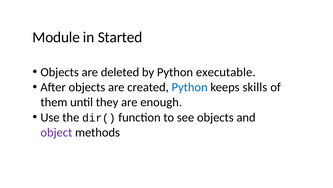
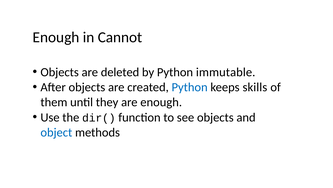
Module at (56, 37): Module -> Enough
Started: Started -> Cannot
executable: executable -> immutable
object colour: purple -> blue
